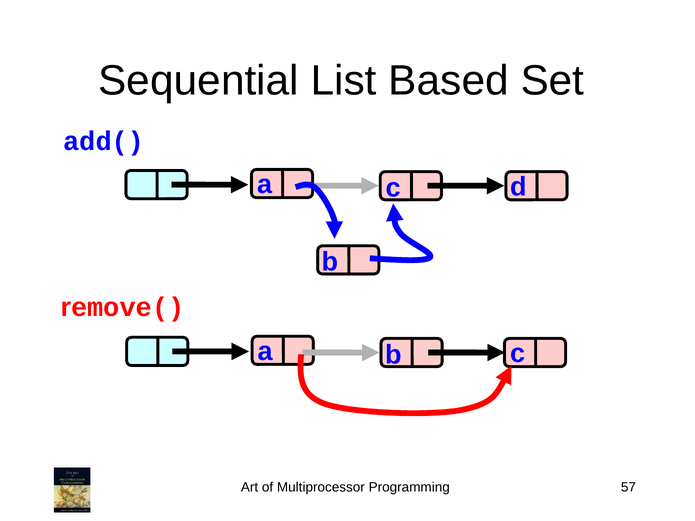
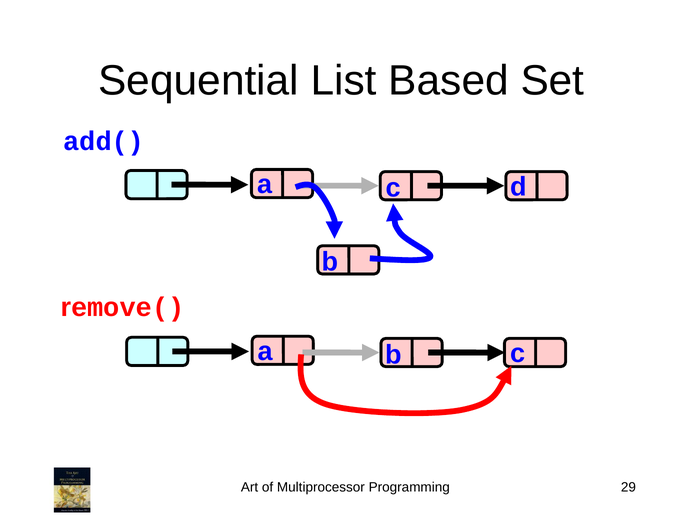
57: 57 -> 29
